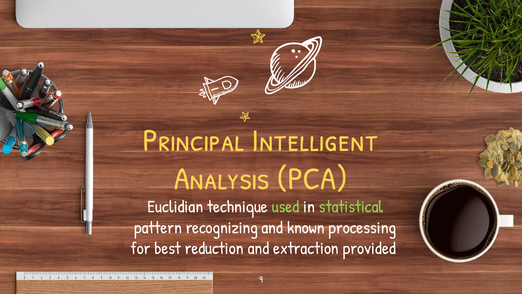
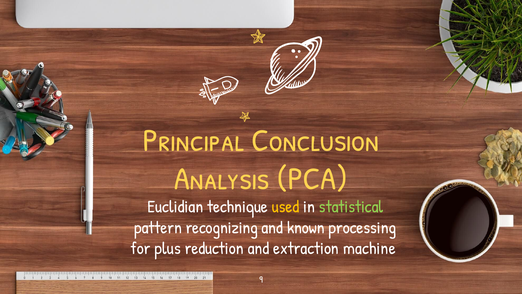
Intelligent: Intelligent -> Conclusion
used colour: light green -> yellow
best: best -> plus
provided: provided -> machine
